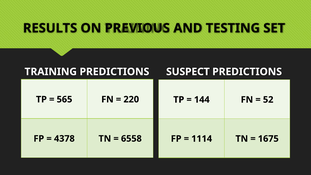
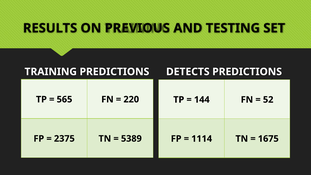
SUSPECT: SUSPECT -> DETECTS
4378: 4378 -> 2375
6558: 6558 -> 5389
